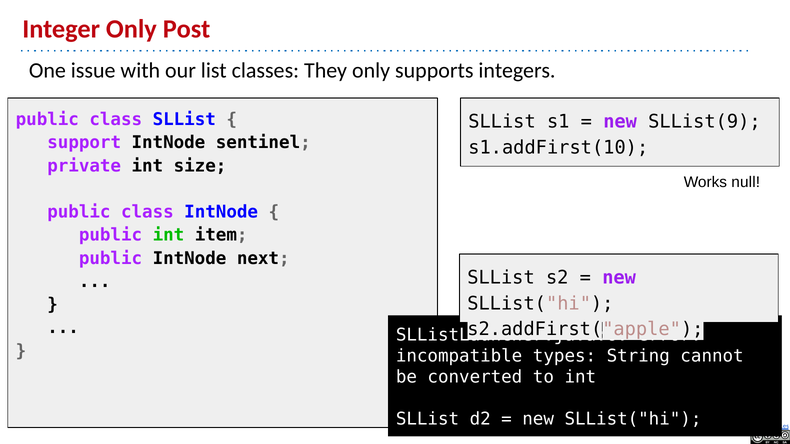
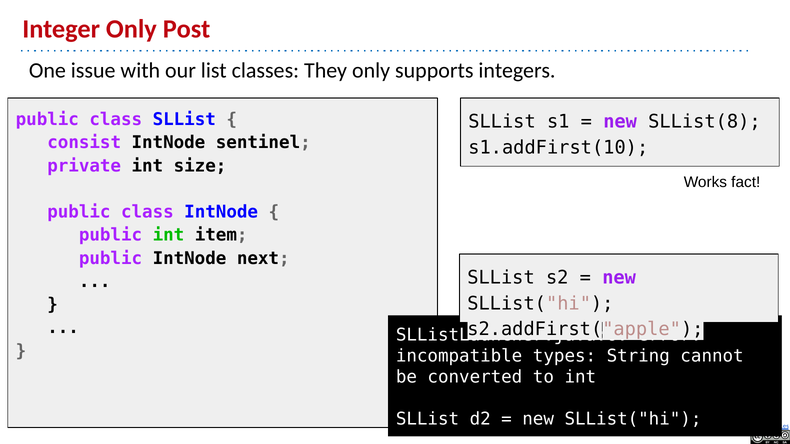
SLList(9: SLList(9 -> SLList(8
support: support -> consist
null: null -> fact
